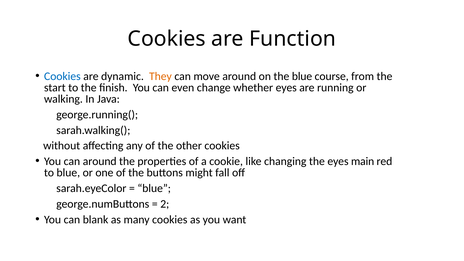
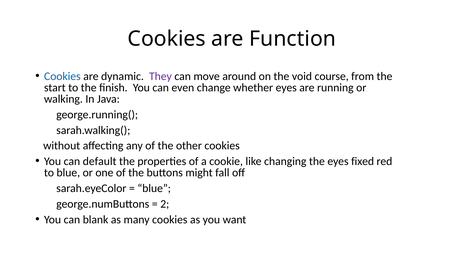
They colour: orange -> purple
the blue: blue -> void
can around: around -> default
main: main -> fixed
